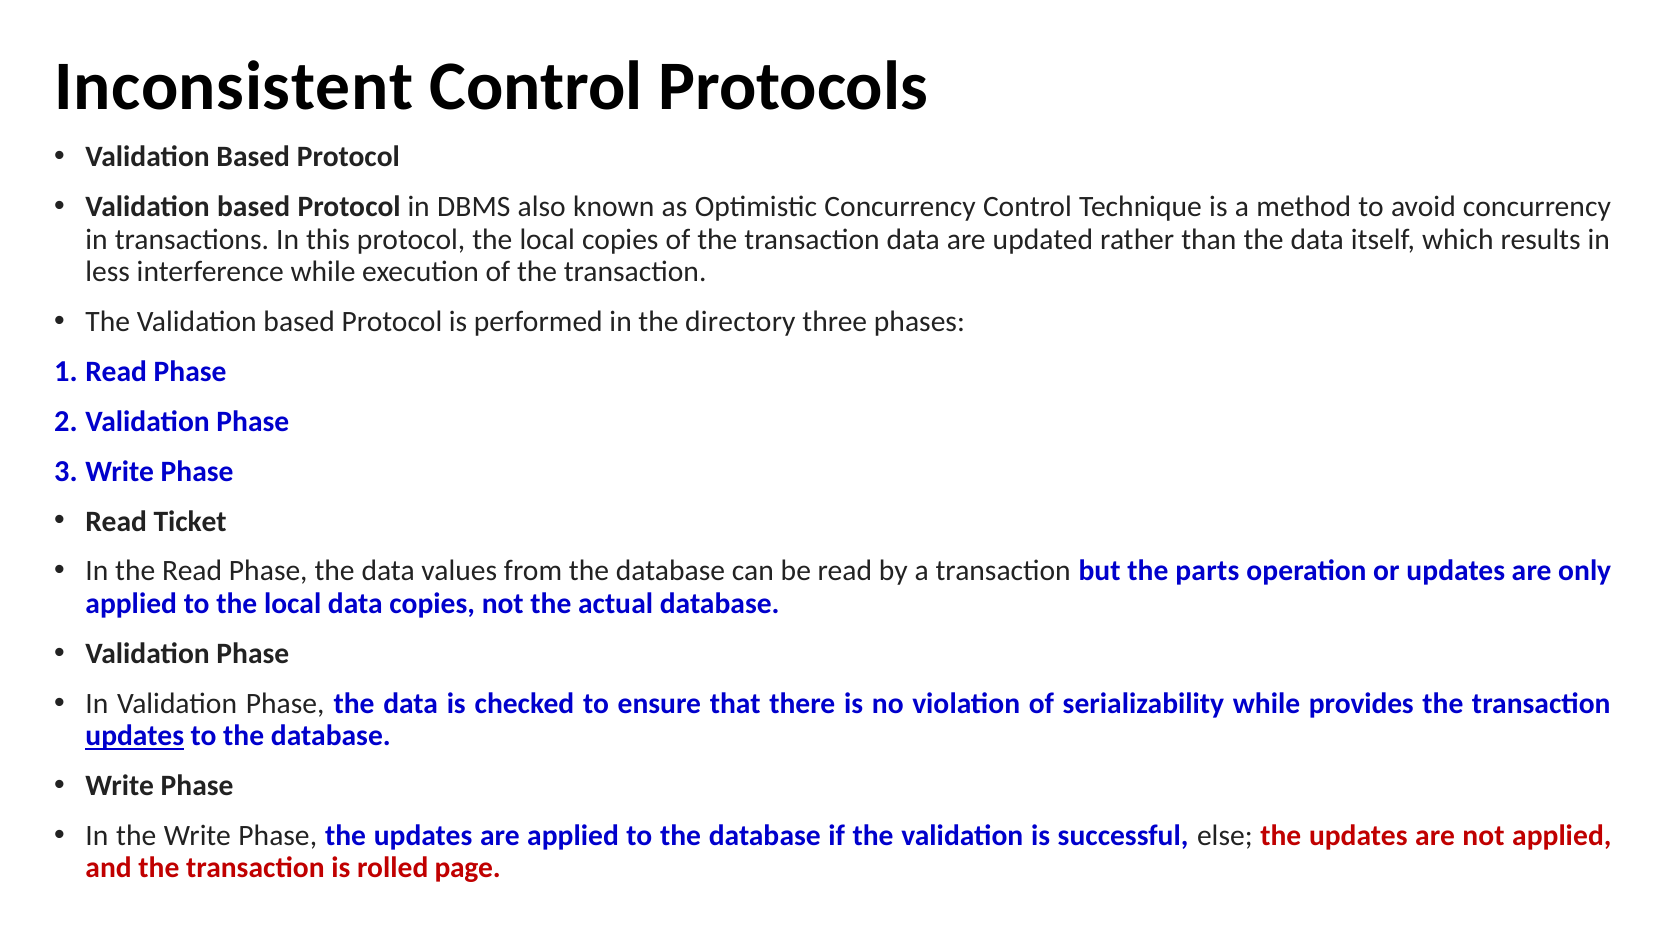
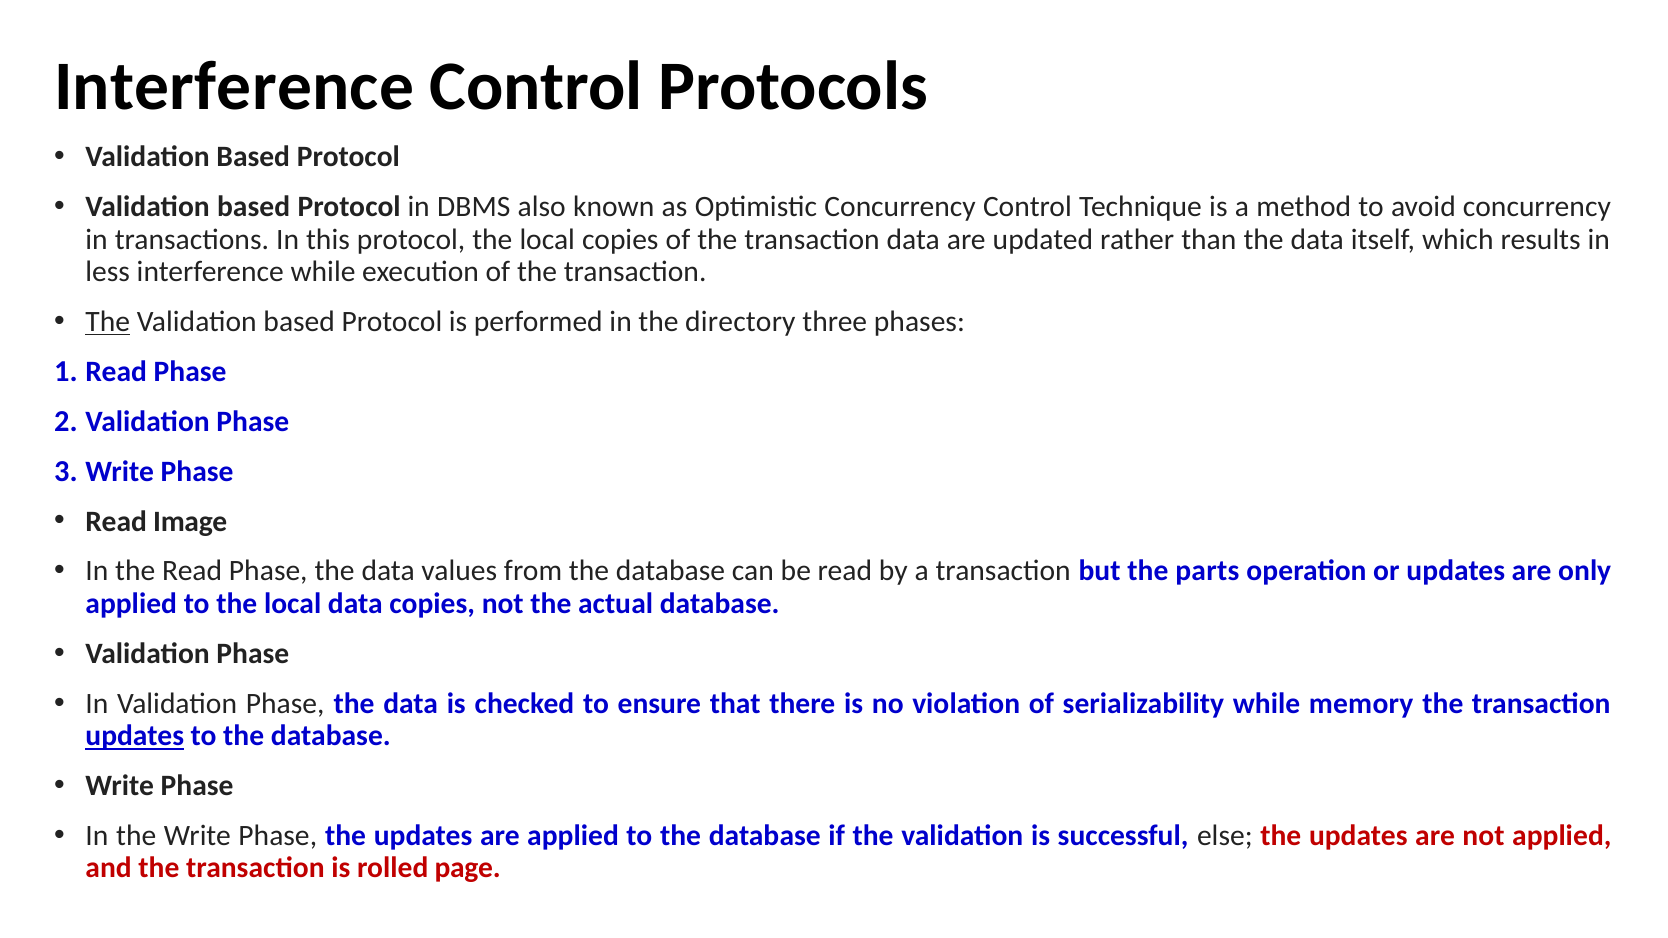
Inconsistent at (234, 86): Inconsistent -> Interference
The at (108, 322) underline: none -> present
Ticket: Ticket -> Image
provides: provides -> memory
